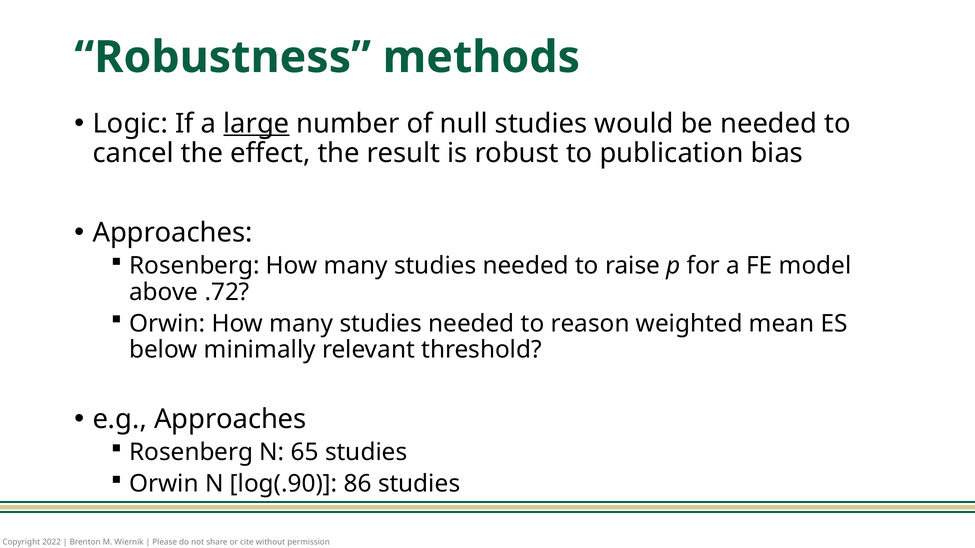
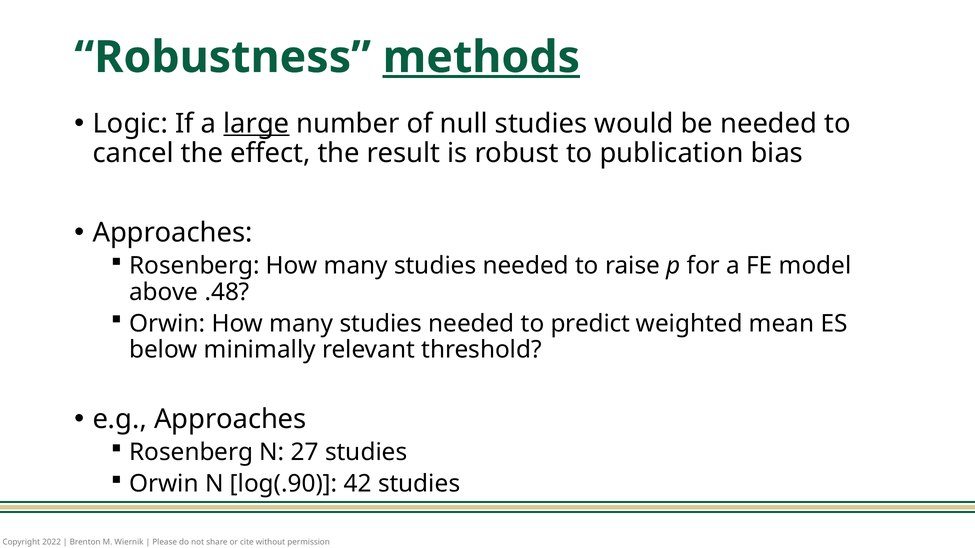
methods underline: none -> present
.72: .72 -> .48
reason: reason -> predict
65: 65 -> 27
86: 86 -> 42
